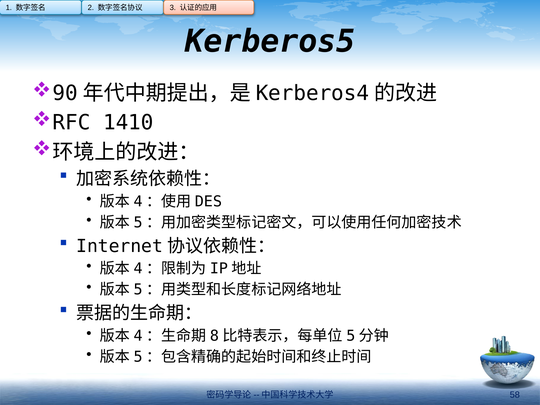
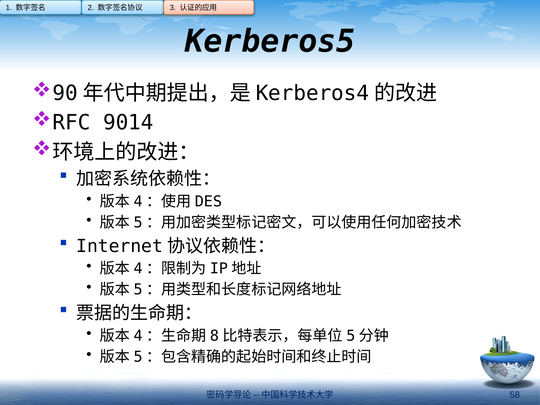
1410: 1410 -> 9014
